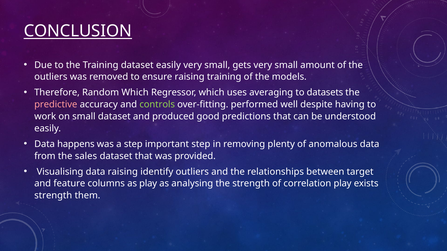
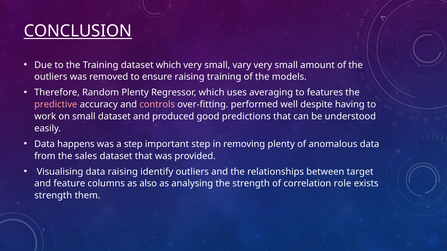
dataset easily: easily -> which
gets: gets -> vary
Random Which: Which -> Plenty
datasets: datasets -> features
controls colour: light green -> pink
as play: play -> also
correlation play: play -> role
